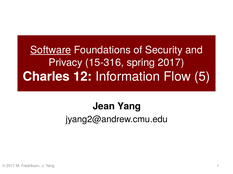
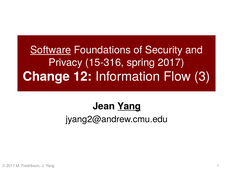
Charles: Charles -> Change
5: 5 -> 3
Yang at (129, 107) underline: none -> present
